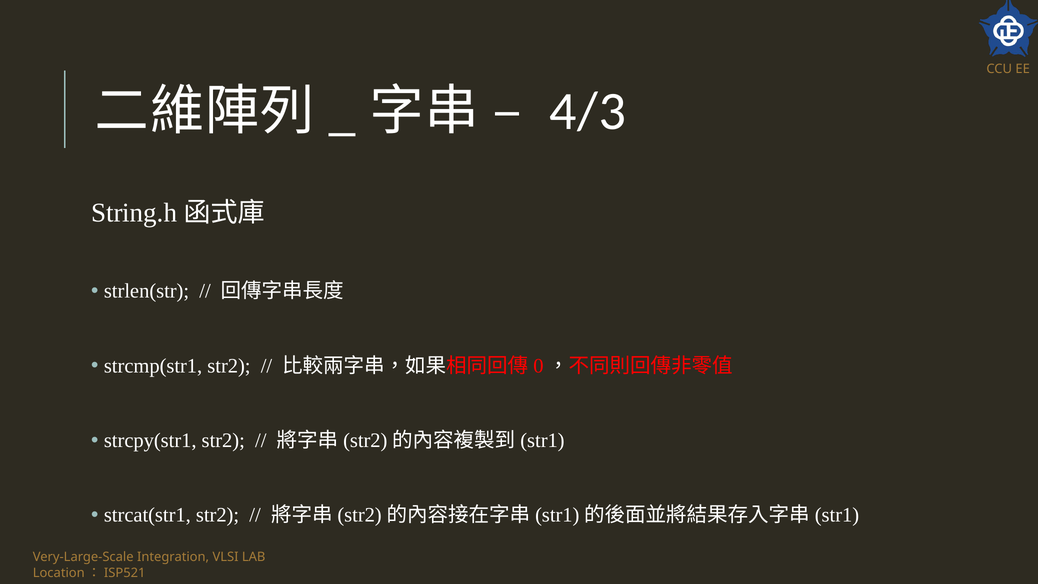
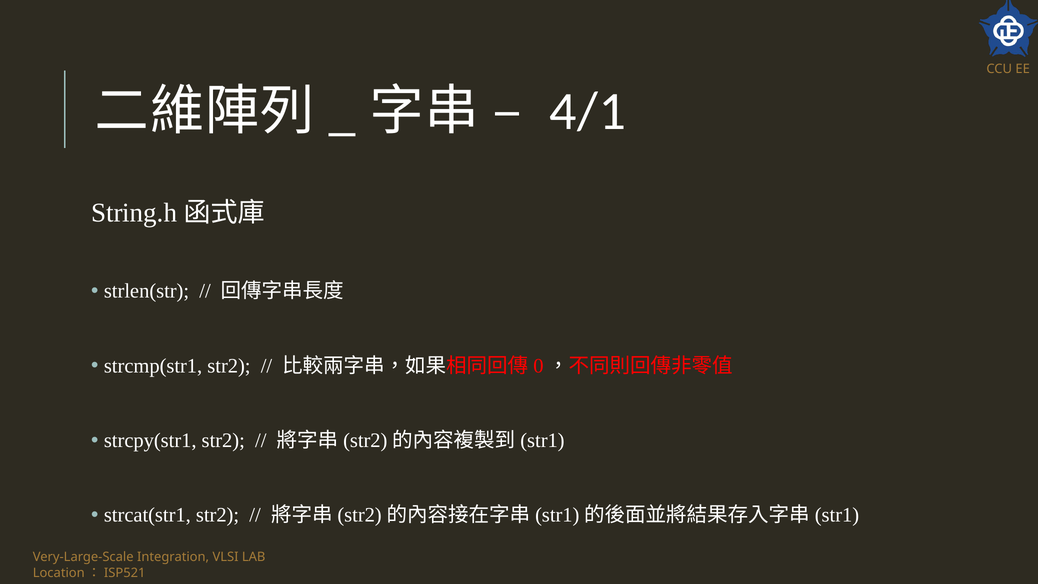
4/3: 4/3 -> 4/1
